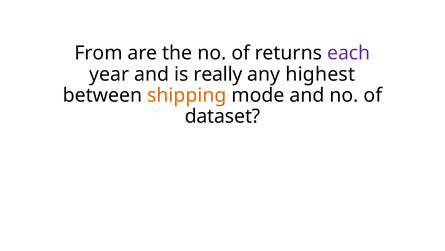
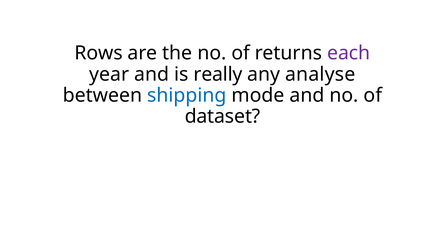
From: From -> Rows
highest: highest -> analyse
shipping colour: orange -> blue
